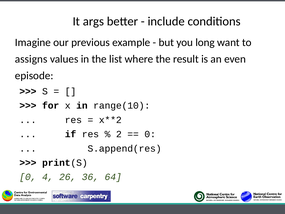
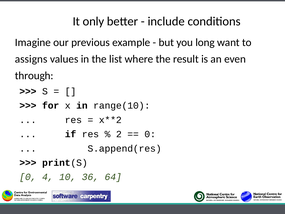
args: args -> only
episode: episode -> through
26: 26 -> 10
